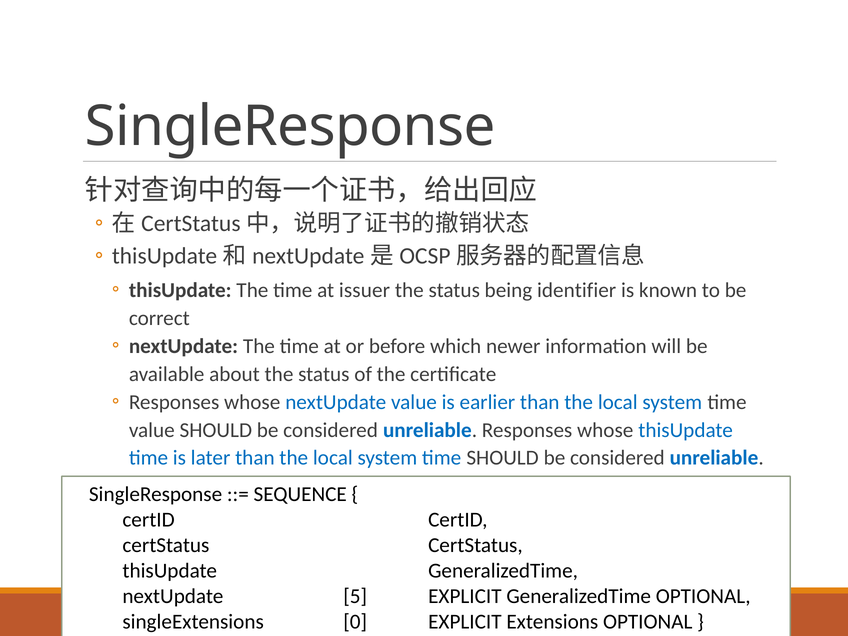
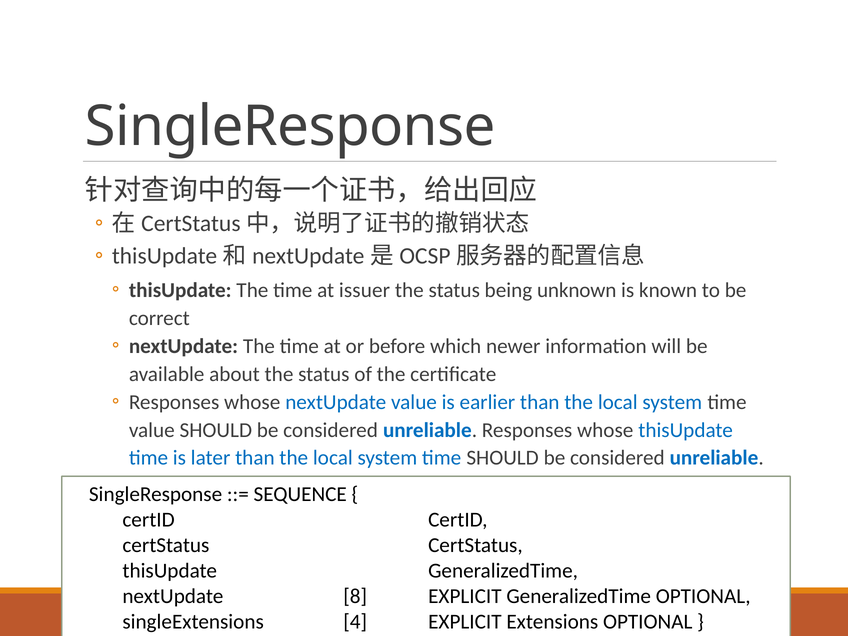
identifier: identifier -> unknown
5: 5 -> 8
0: 0 -> 4
